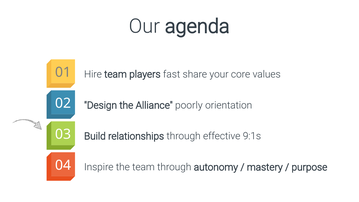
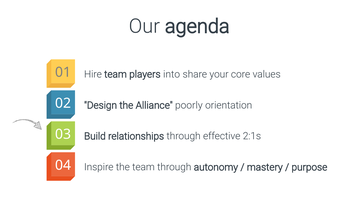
fast: fast -> into
9:1s: 9:1s -> 2:1s
